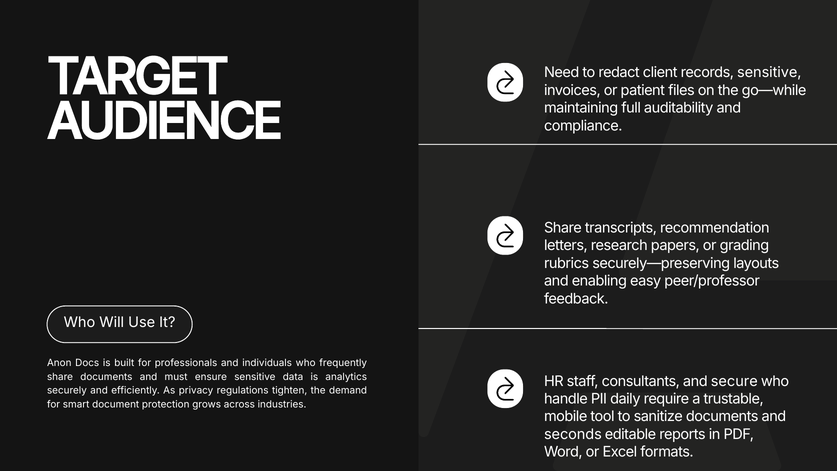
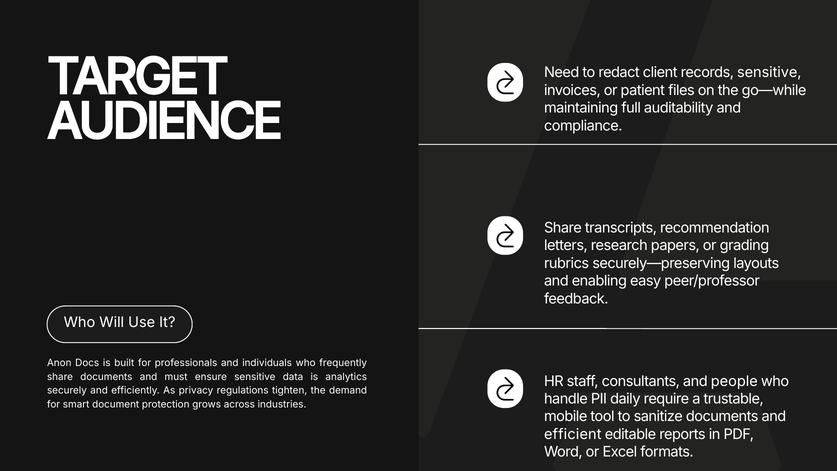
secure: secure -> people
seconds: seconds -> efficient
